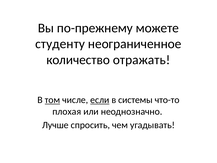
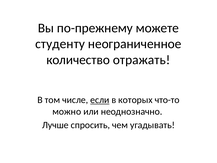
том underline: present -> none
системы: системы -> которых
плохая: плохая -> можно
